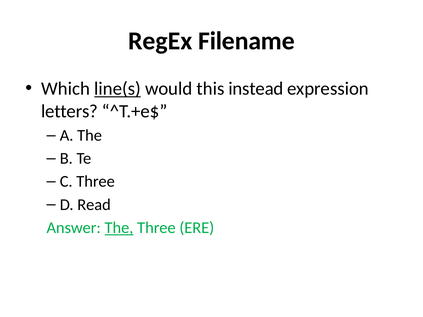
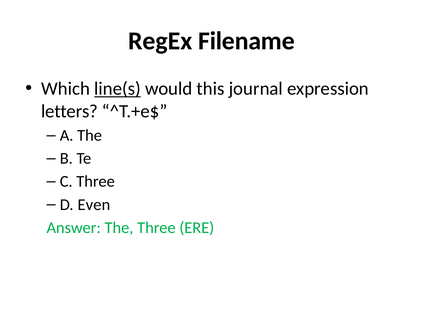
instead: instead -> journal
Read: Read -> Even
The at (119, 228) underline: present -> none
